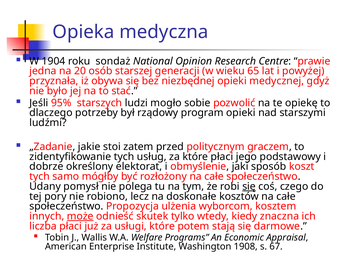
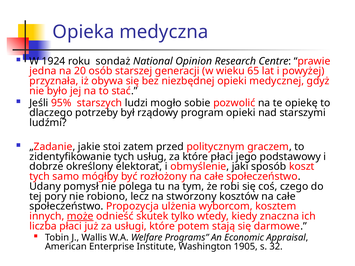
1904: 1904 -> 1924
się at (249, 187) underline: present -> none
doskonałe: doskonałe -> stworzony
1908: 1908 -> 1905
67: 67 -> 32
